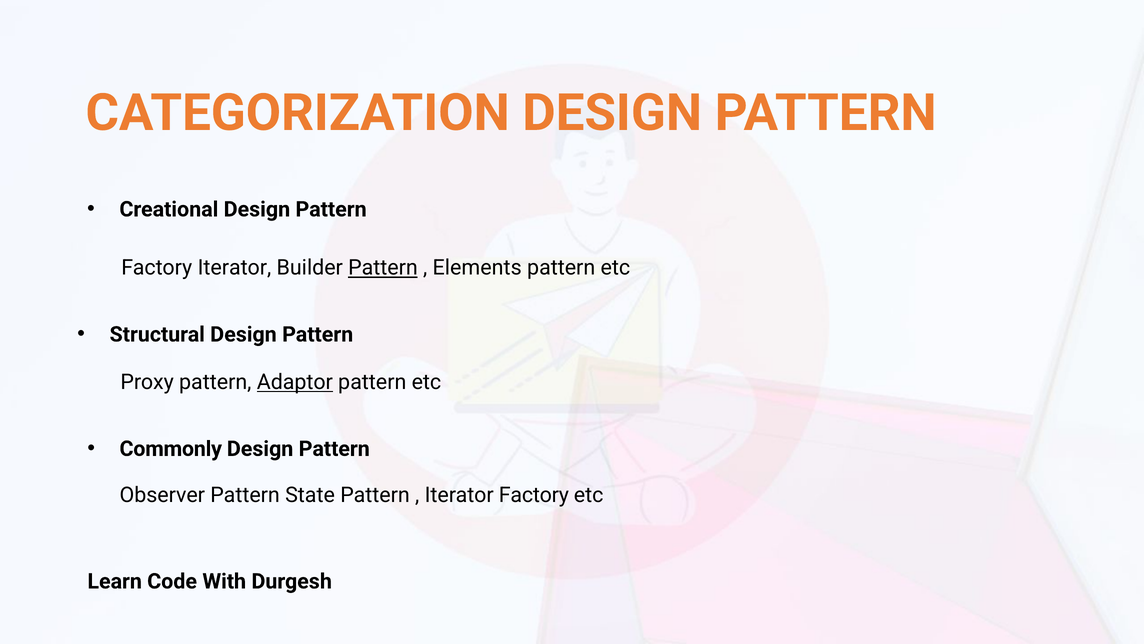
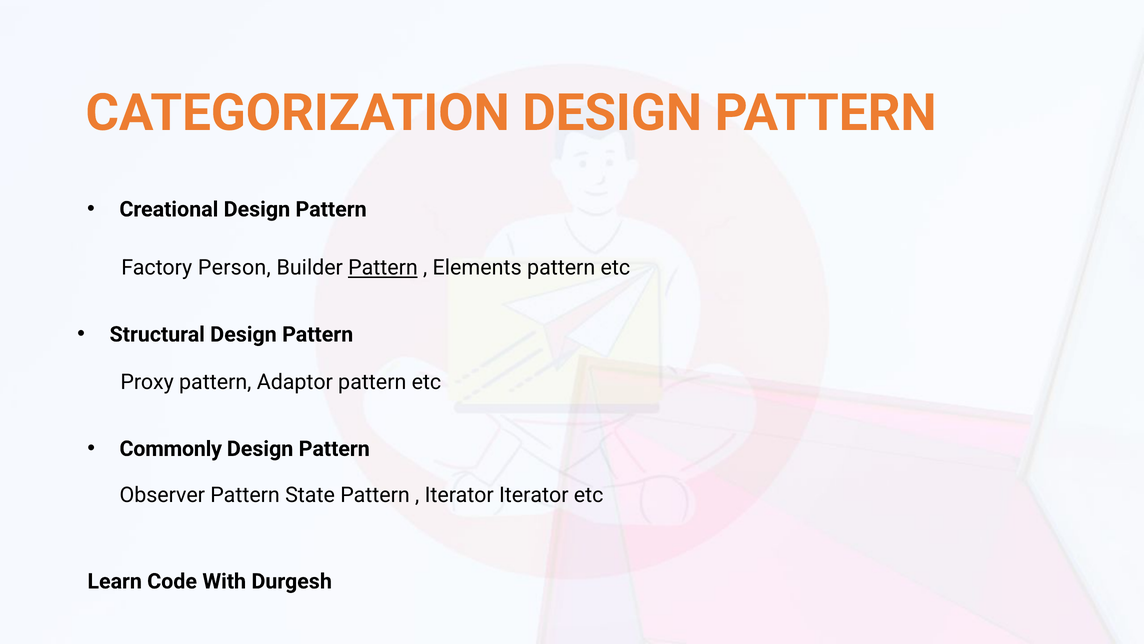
Factory Iterator: Iterator -> Person
Adaptor underline: present -> none
Iterator Factory: Factory -> Iterator
